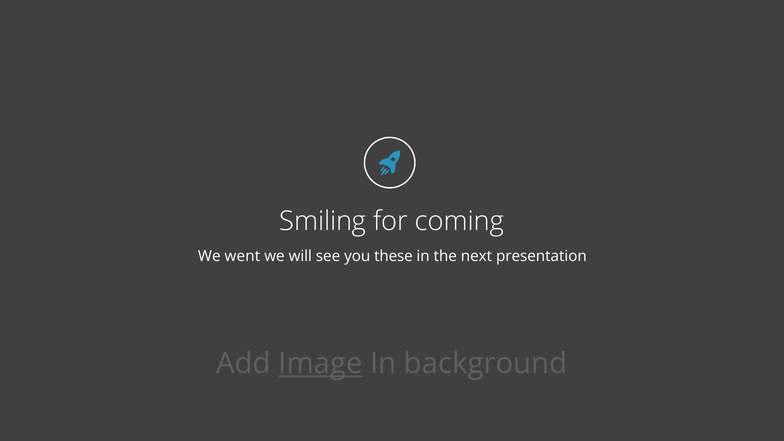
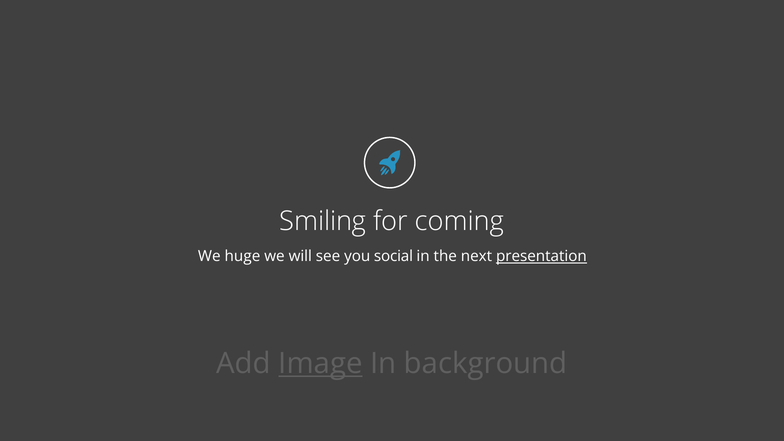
went: went -> huge
these: these -> social
presentation underline: none -> present
